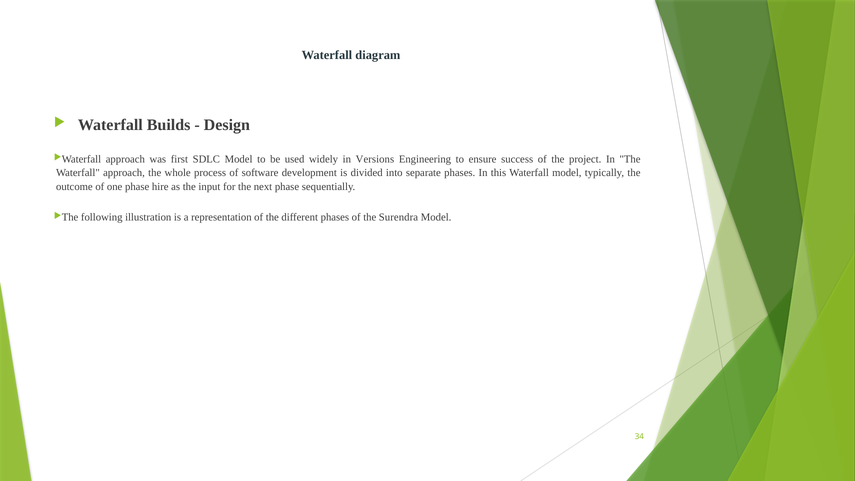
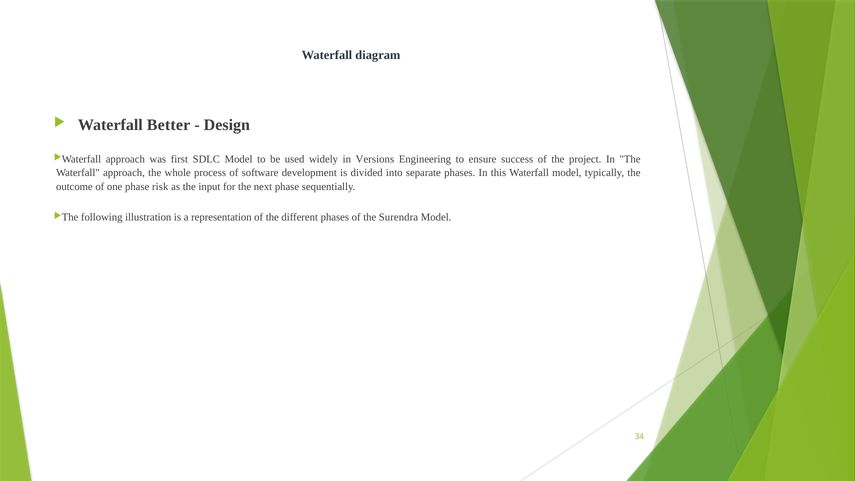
Builds: Builds -> Better
hire: hire -> risk
